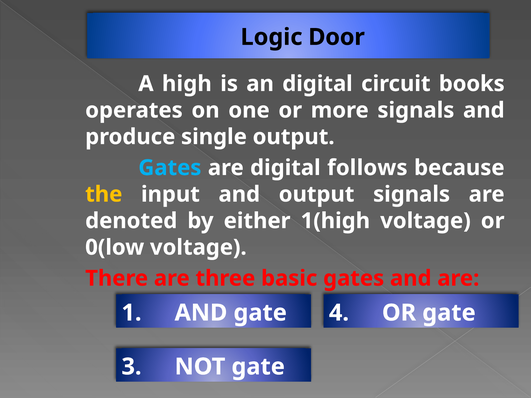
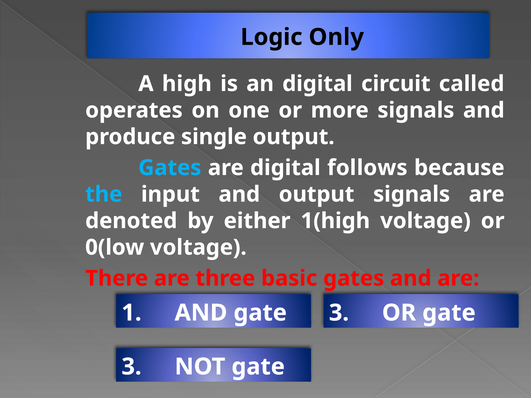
Door: Door -> Only
books: books -> called
the colour: yellow -> light blue
4 at (339, 313): 4 -> 3
